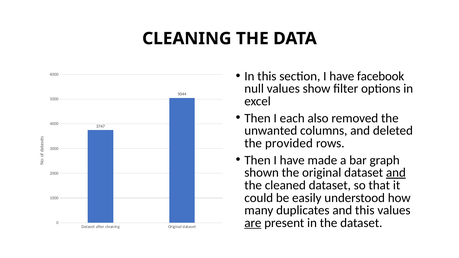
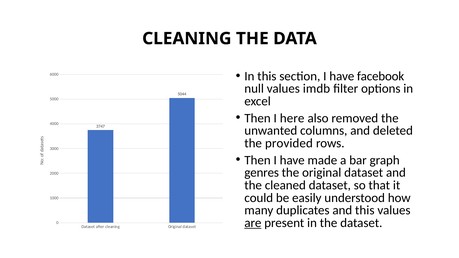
show: show -> imdb
each: each -> here
shown: shown -> genres
and at (396, 173) underline: present -> none
